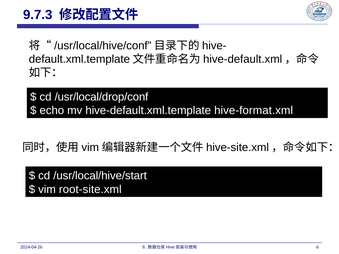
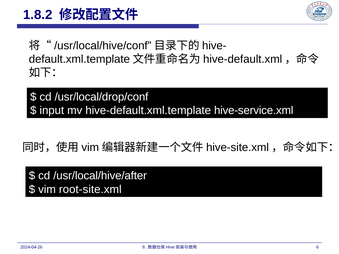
9.7.3: 9.7.3 -> 1.8.2
echo: echo -> input
hive-format.xml: hive-format.xml -> hive-service.xml
/usr/local/hive/start: /usr/local/hive/start -> /usr/local/hive/after
